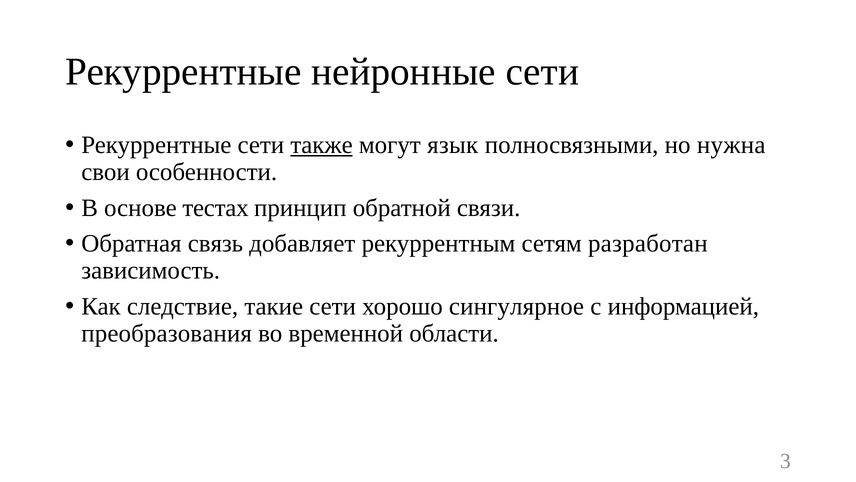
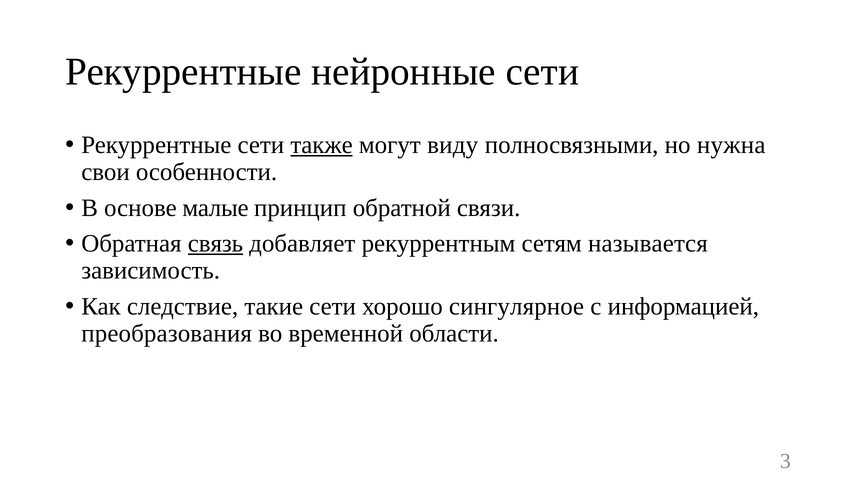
язык: язык -> виду
тестах: тестах -> малые
связь underline: none -> present
разработан: разработан -> называется
